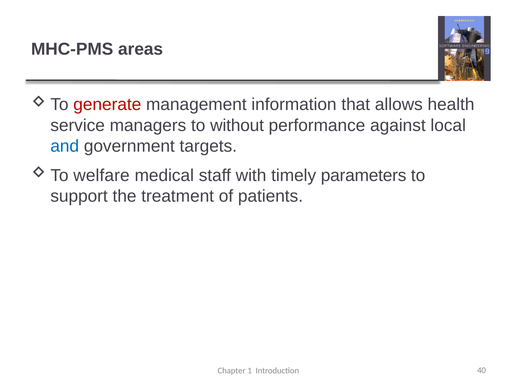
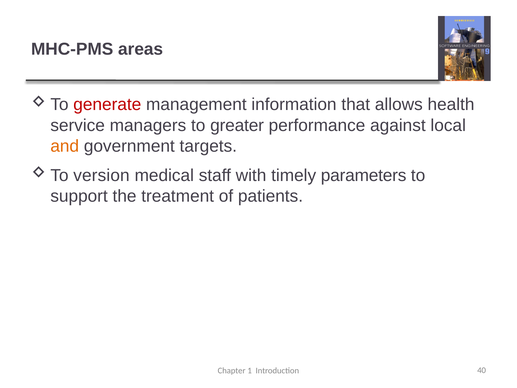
without: without -> greater
and colour: blue -> orange
welfare: welfare -> version
